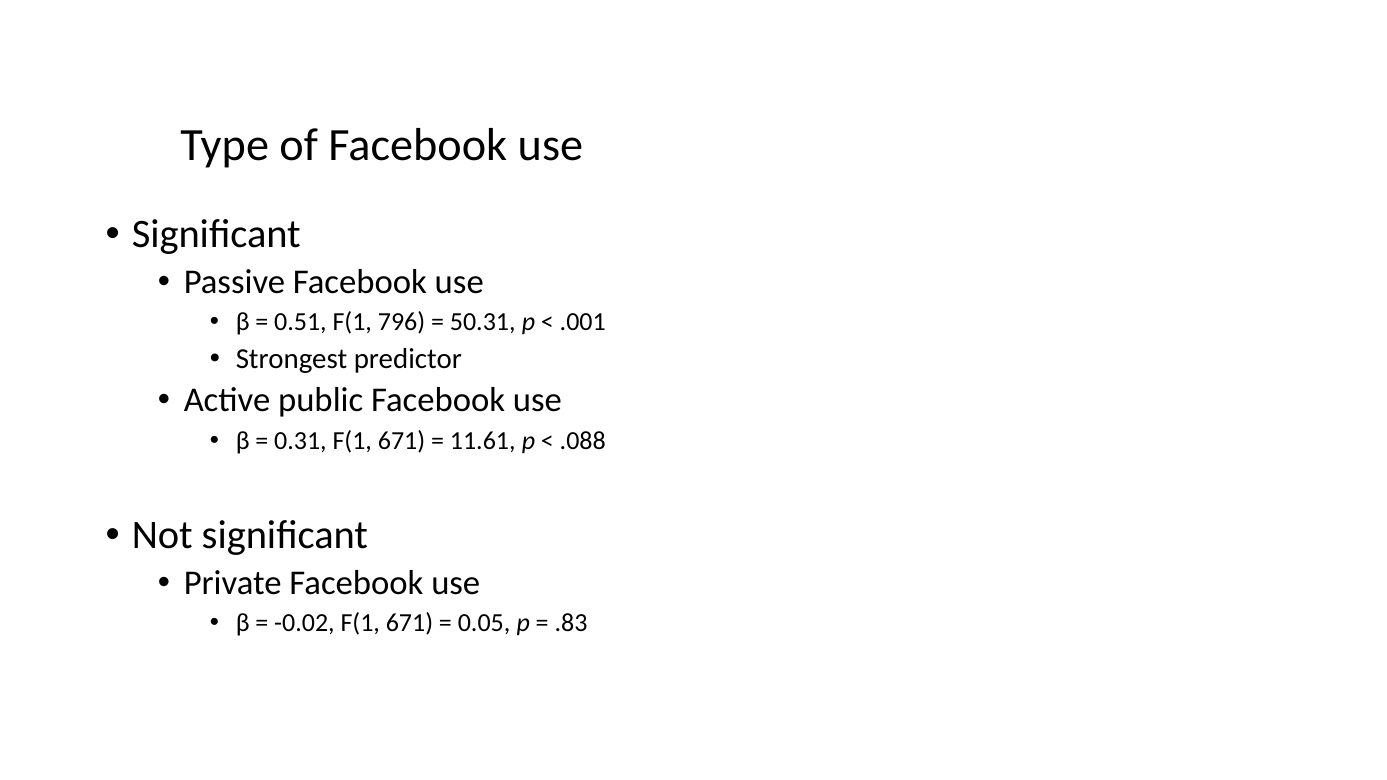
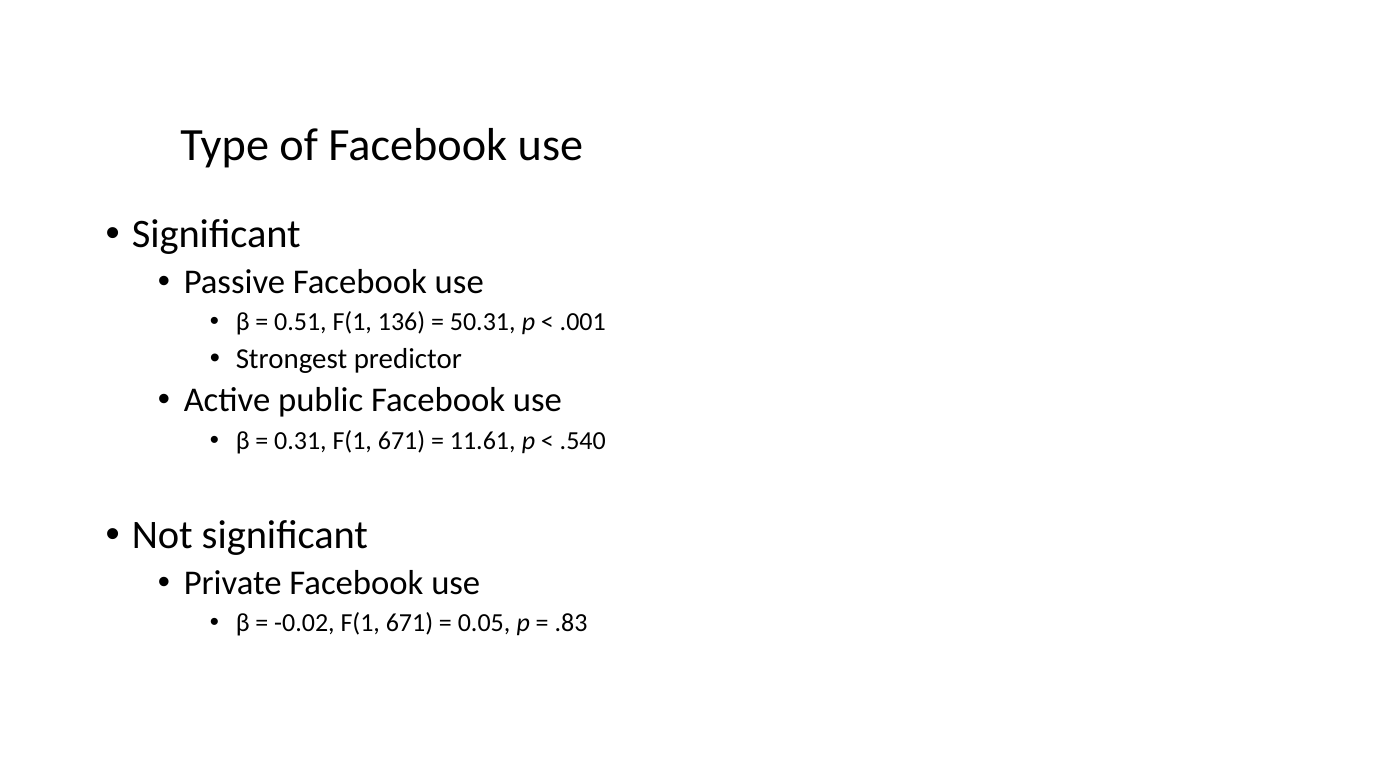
796: 796 -> 136
.088: .088 -> .540
